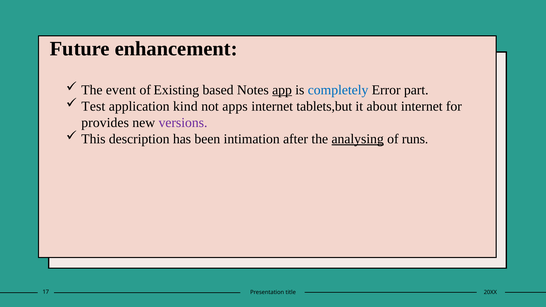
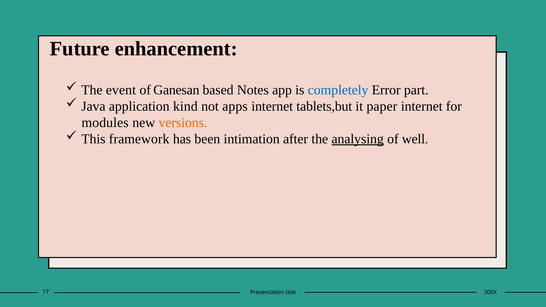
Existing: Existing -> Ganesan
app underline: present -> none
Test: Test -> Java
about: about -> paper
provides: provides -> modules
versions colour: purple -> orange
description: description -> framework
runs: runs -> well
